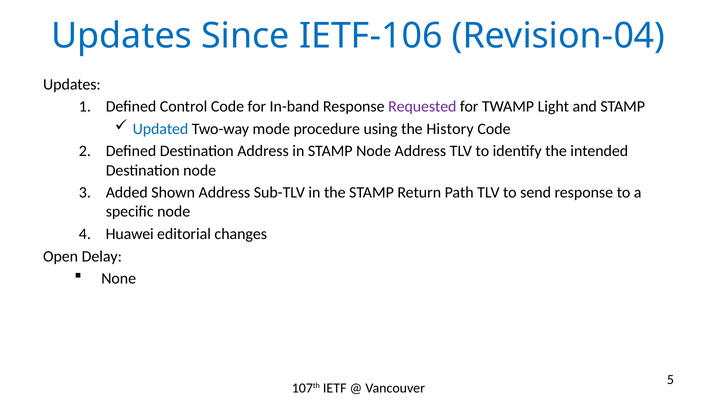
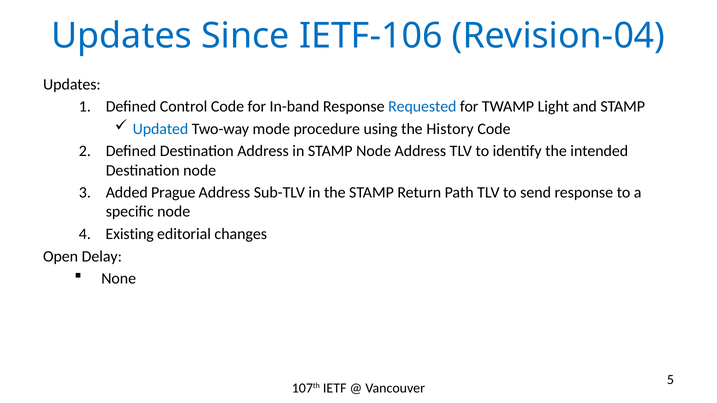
Requested colour: purple -> blue
Shown: Shown -> Prague
Huawei: Huawei -> Existing
